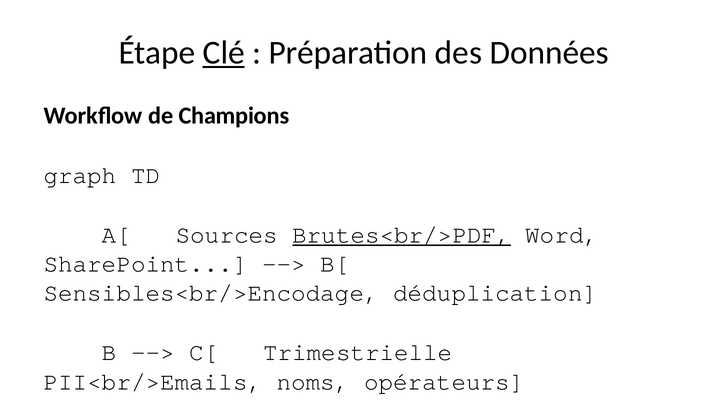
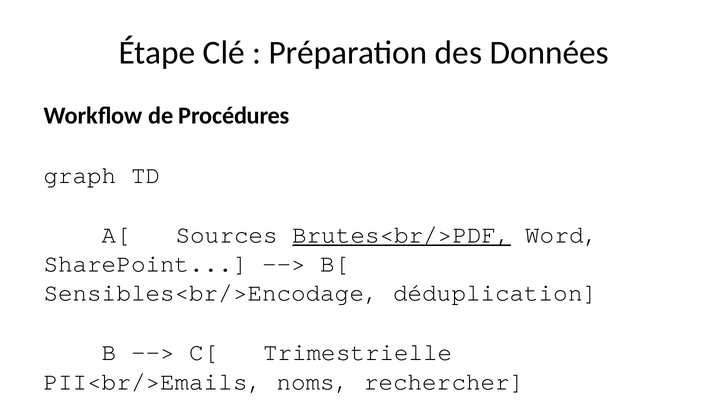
Clé underline: present -> none
Champions: Champions -> Procédures
opérateurs: opérateurs -> rechercher
